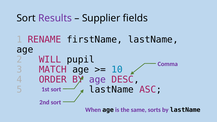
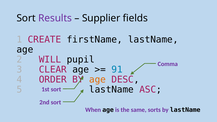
RENAME: RENAME -> CREATE
MATCH: MATCH -> CLEAR
10: 10 -> 91
age at (97, 80) colour: purple -> orange
